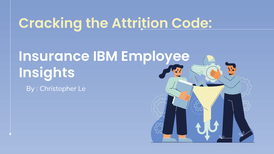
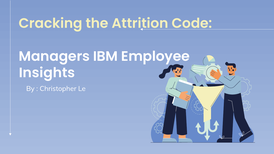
Insurance: Insurance -> Managers
